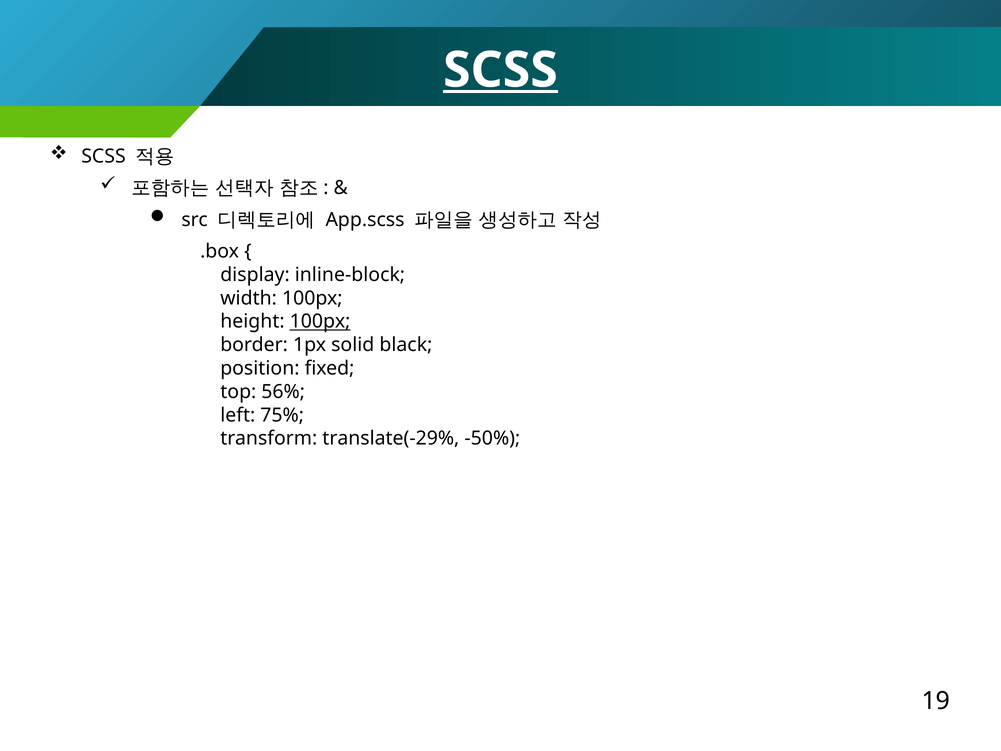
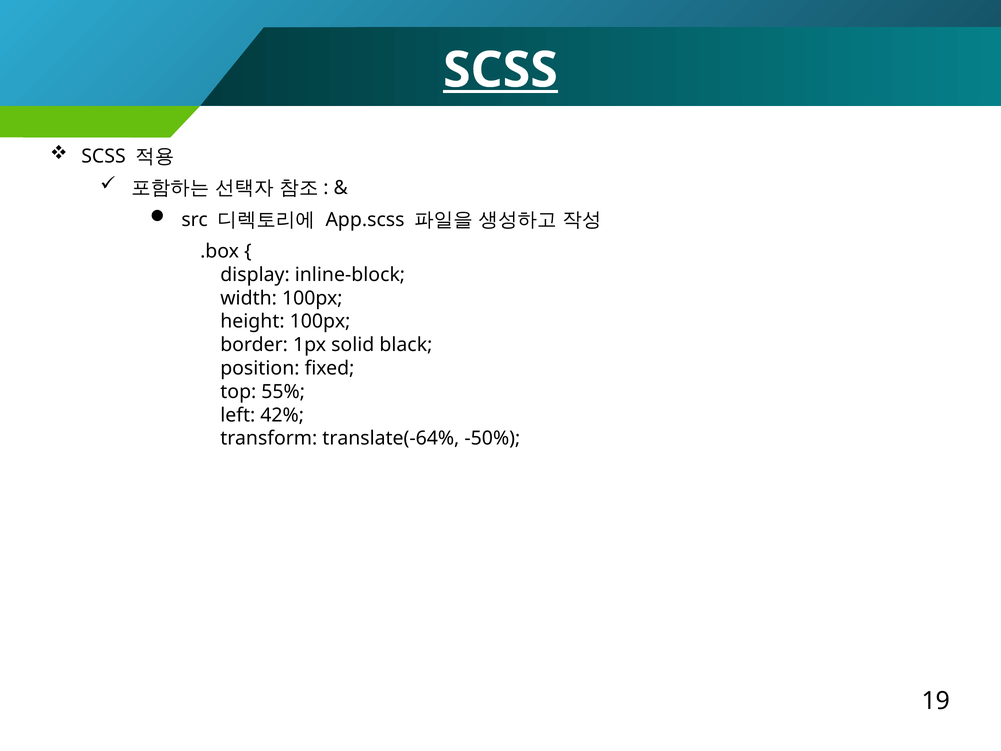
100px at (320, 321) underline: present -> none
56%: 56% -> 55%
75%: 75% -> 42%
translate(-29%: translate(-29% -> translate(-64%
